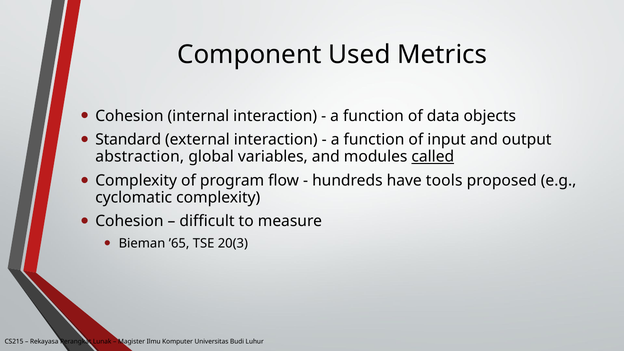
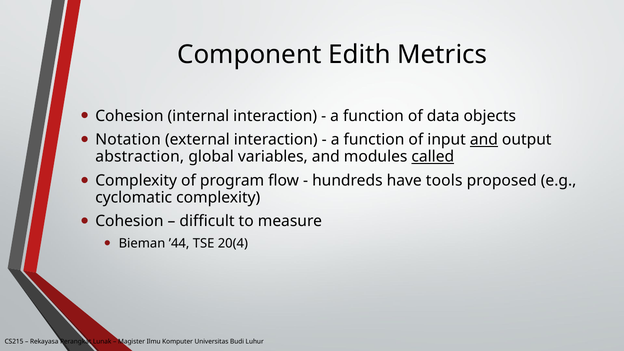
Used: Used -> Edith
Standard: Standard -> Notation
and at (484, 140) underline: none -> present
’65: ’65 -> ’44
20(3: 20(3 -> 20(4
